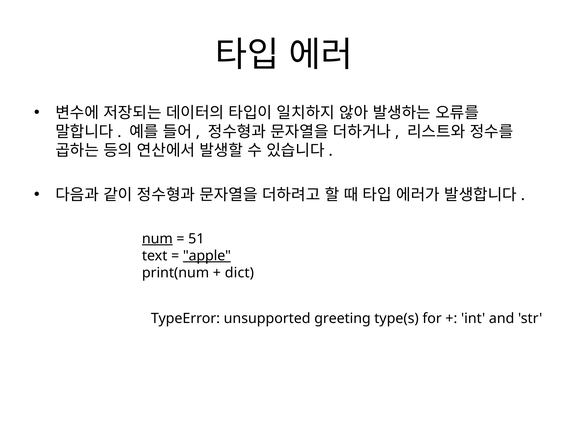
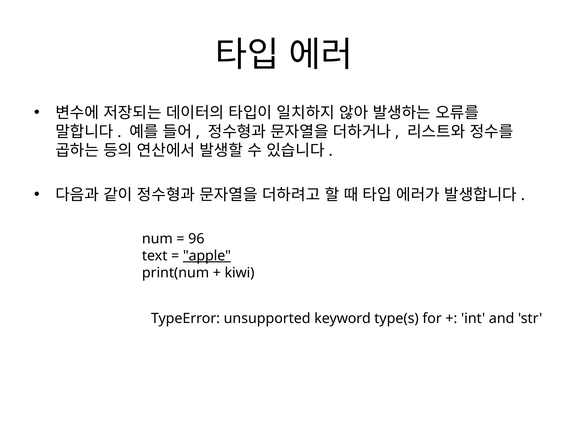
num underline: present -> none
51: 51 -> 96
dict: dict -> kiwi
greeting: greeting -> keyword
